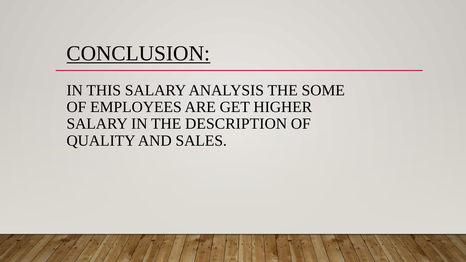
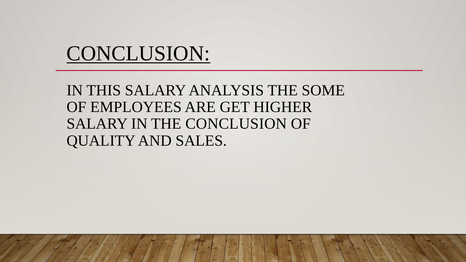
THE DESCRIPTION: DESCRIPTION -> CONCLUSION
